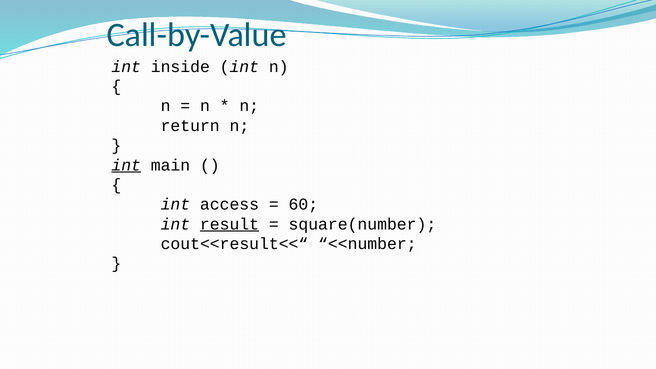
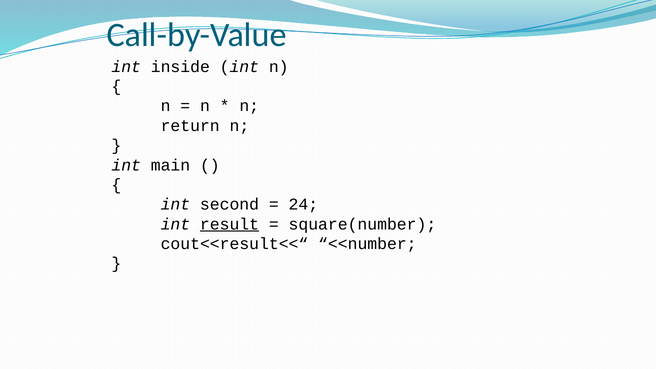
int at (126, 165) underline: present -> none
access: access -> second
60: 60 -> 24
